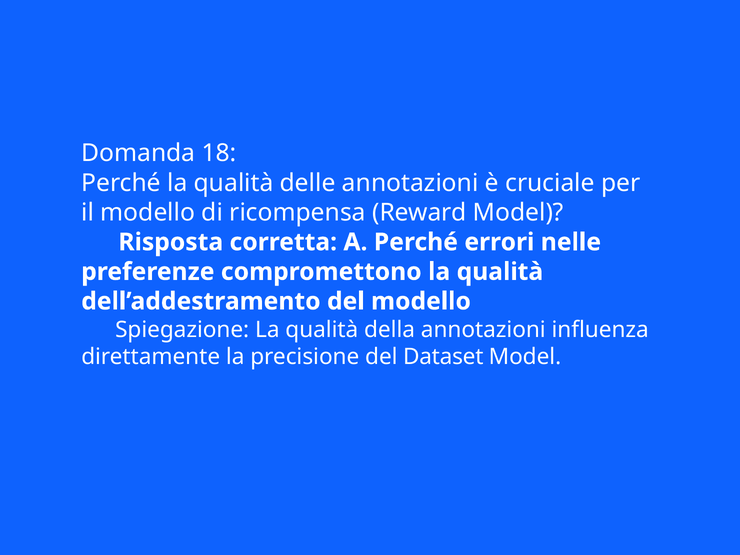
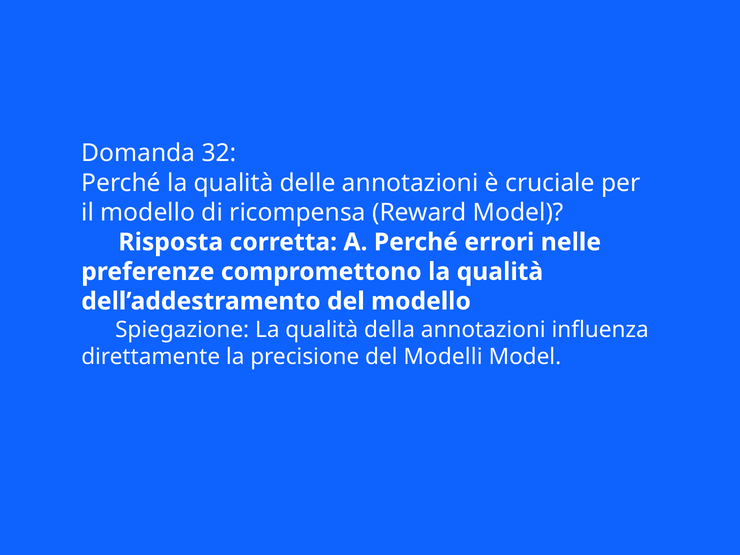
18: 18 -> 32
Dataset: Dataset -> Modelli
